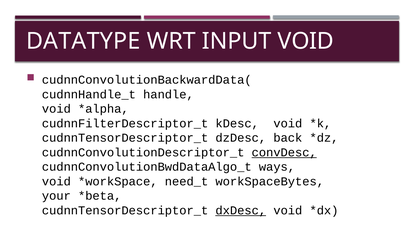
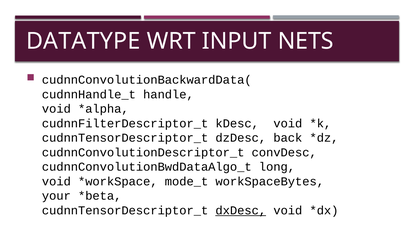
INPUT VOID: VOID -> NETS
convDesc underline: present -> none
ways: ways -> long
need_t: need_t -> mode_t
